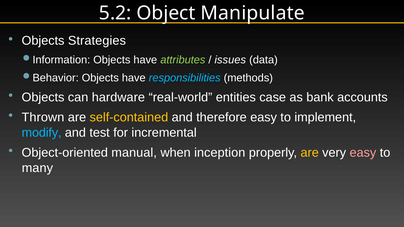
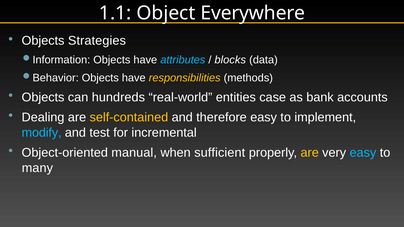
5.2: 5.2 -> 1.1
Manipulate: Manipulate -> Everywhere
attributes colour: light green -> light blue
issues: issues -> blocks
responsibilities colour: light blue -> yellow
hardware: hardware -> hundreds
Thrown: Thrown -> Dealing
inception: inception -> sufficient
easy at (363, 153) colour: pink -> light blue
